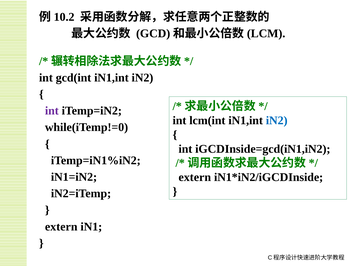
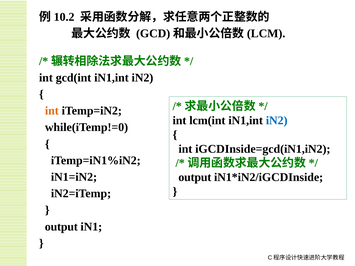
int at (52, 111) colour: purple -> orange
extern at (195, 177): extern -> output
extern at (61, 227): extern -> output
